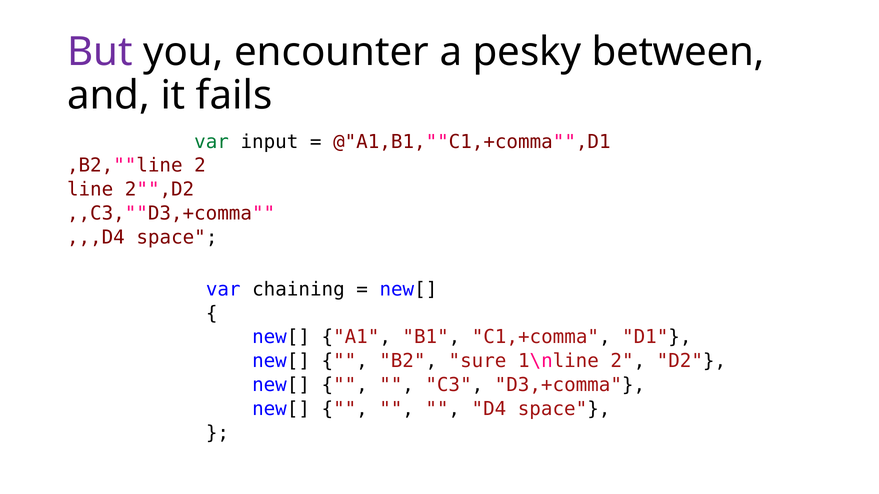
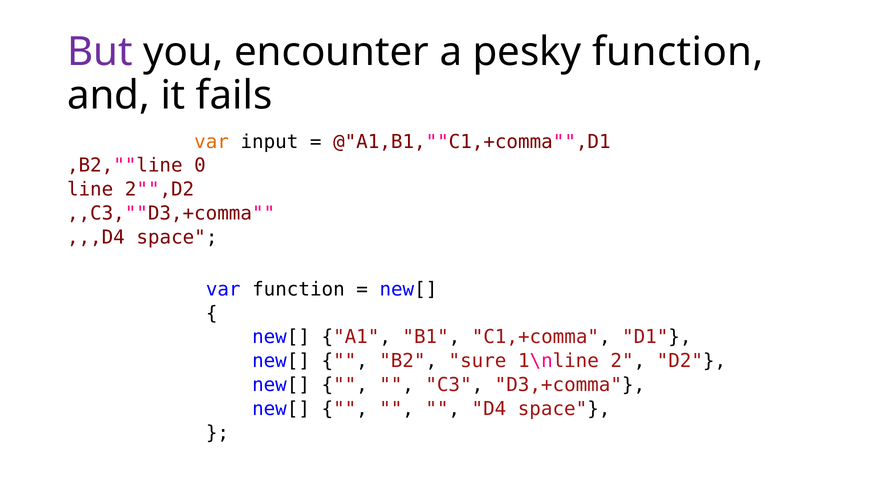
pesky between: between -> function
var at (212, 142) colour: green -> orange
,B2,""line 2: 2 -> 0
var chaining: chaining -> function
